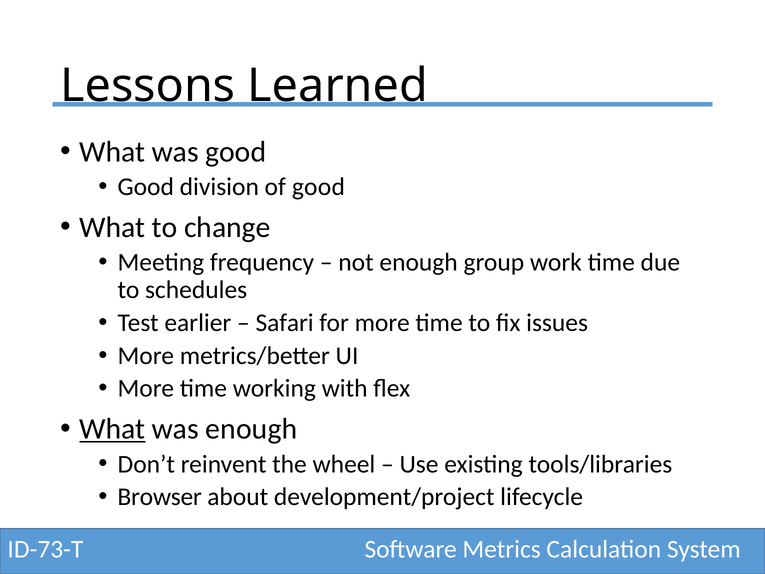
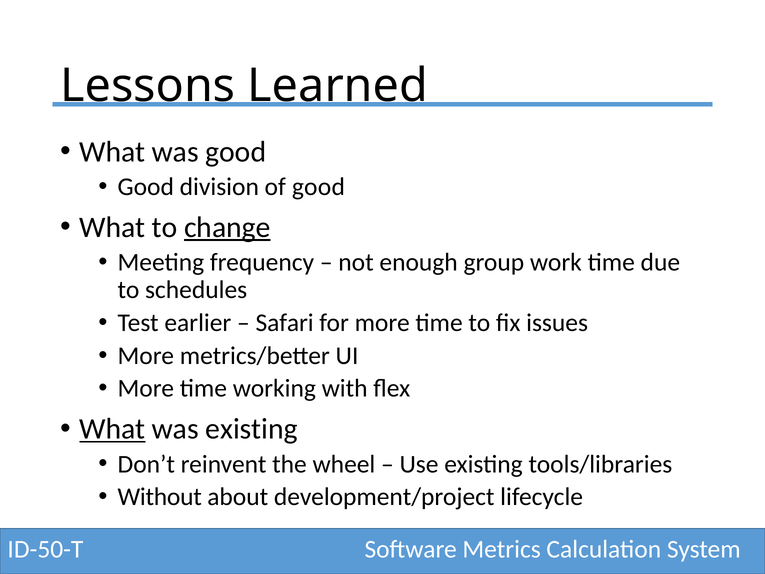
change underline: none -> present
was enough: enough -> existing
Browser: Browser -> Without
ID-73-T: ID-73-T -> ID-50-T
